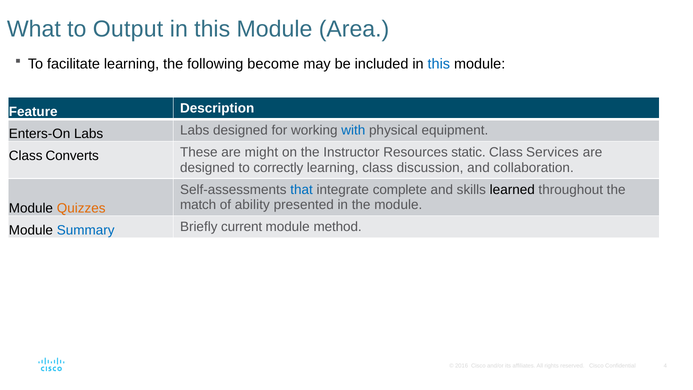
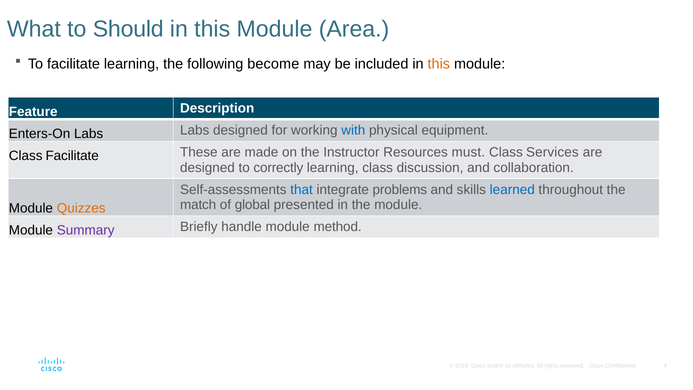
Output: Output -> Should
this at (439, 64) colour: blue -> orange
Class Converts: Converts -> Facilitate
might: might -> made
static: static -> must
complete: complete -> problems
learned colour: black -> blue
ability: ability -> global
Summary colour: blue -> purple
current: current -> handle
